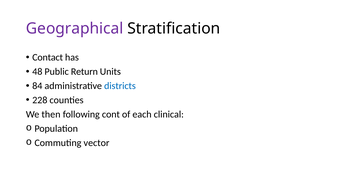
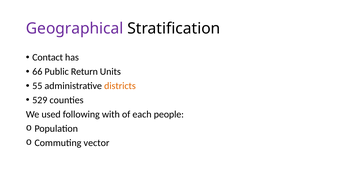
48: 48 -> 66
84: 84 -> 55
districts colour: blue -> orange
228: 228 -> 529
then: then -> used
cont: cont -> with
clinical: clinical -> people
